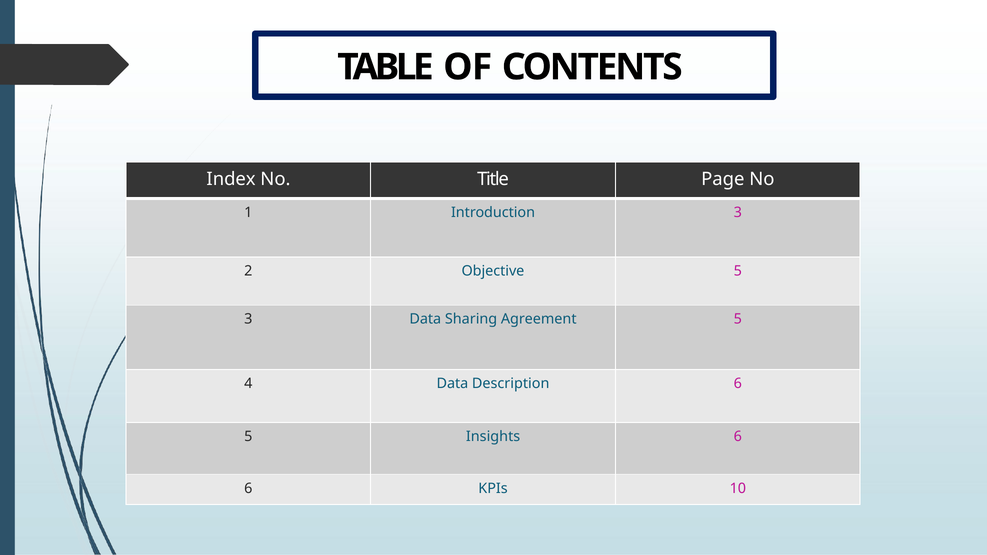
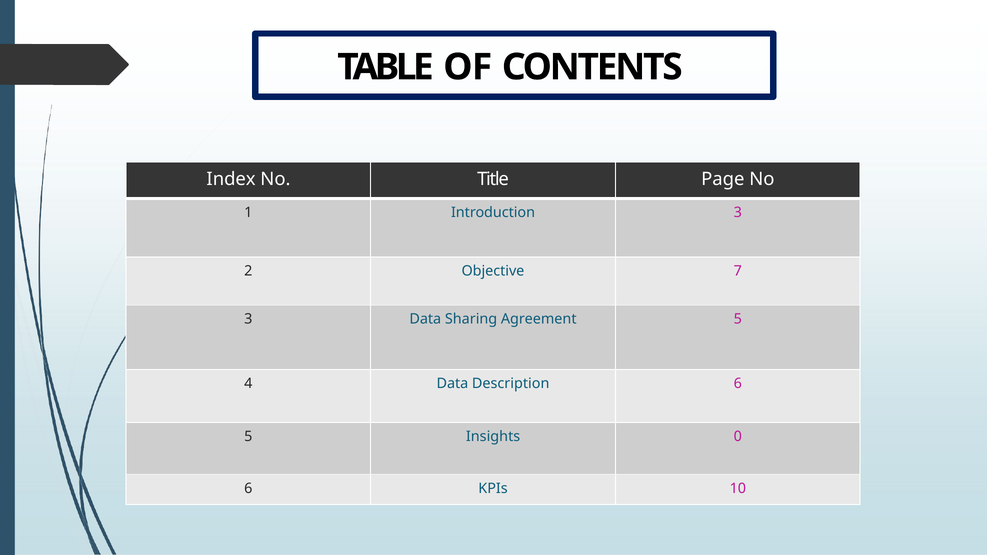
Objective 5: 5 -> 7
Insights 6: 6 -> 0
